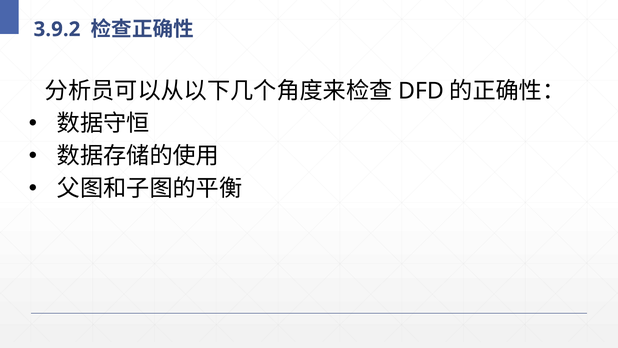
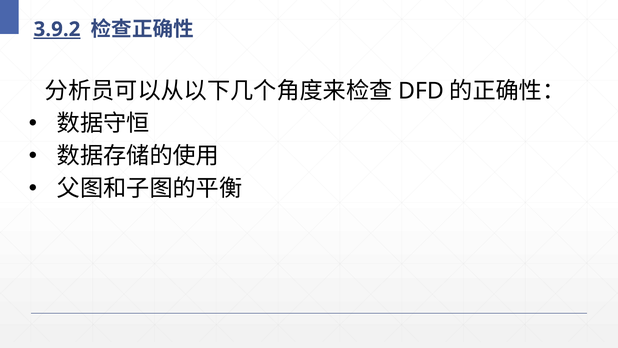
3.9.2 underline: none -> present
